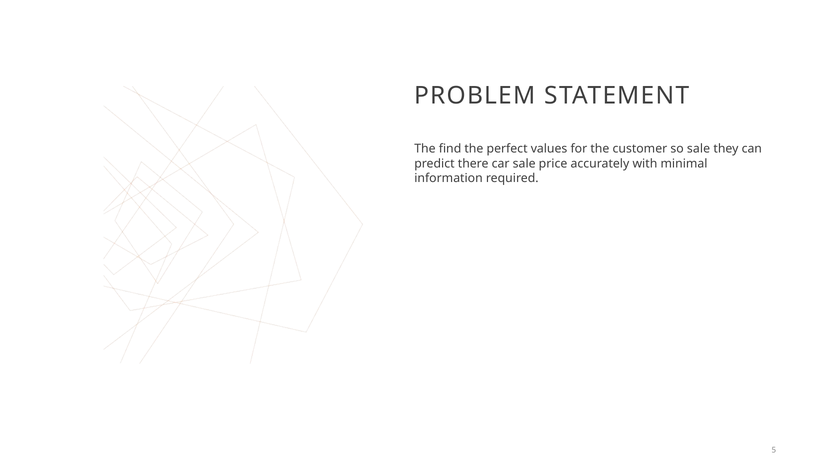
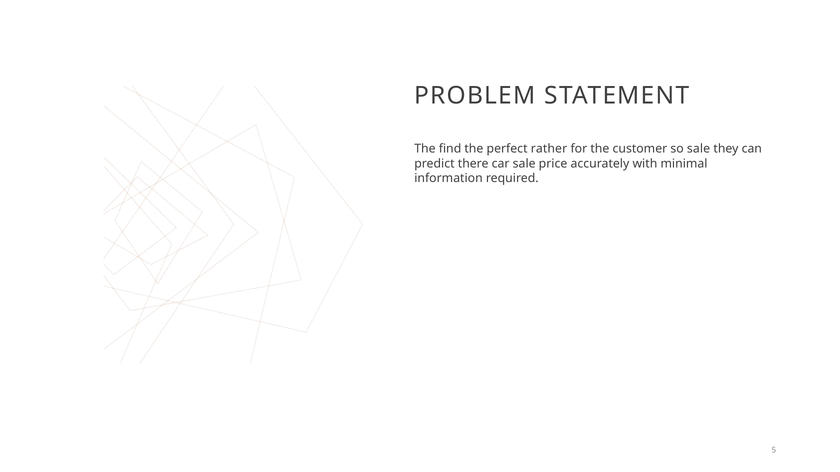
values: values -> rather
